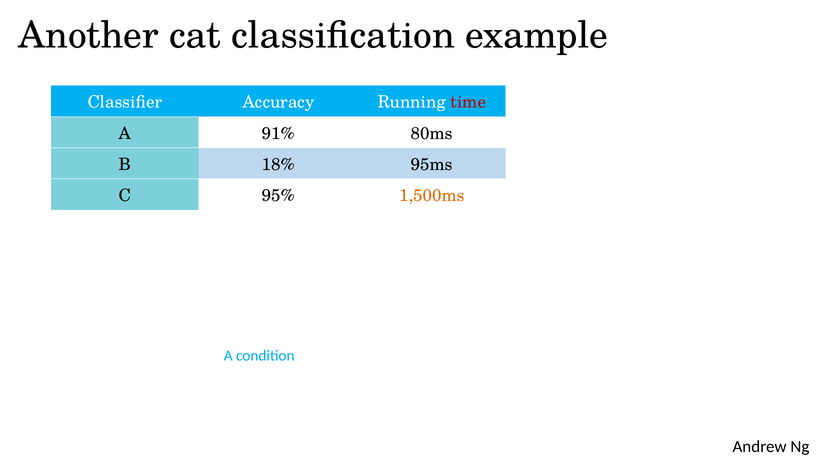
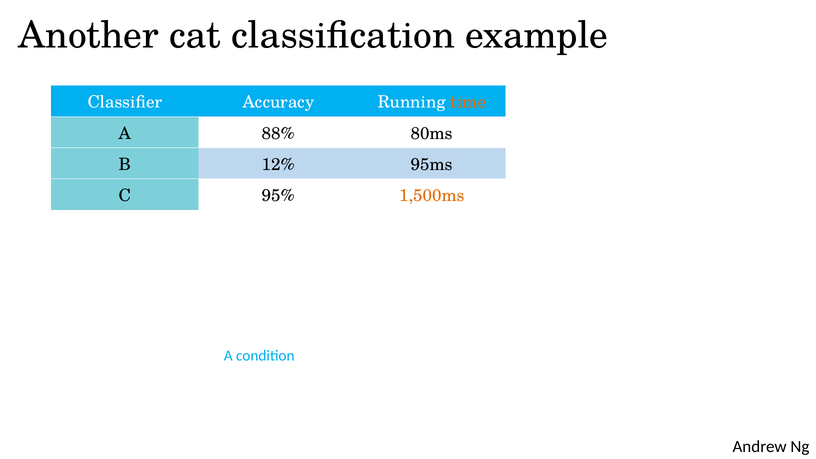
time colour: red -> orange
91%: 91% -> 88%
18%: 18% -> 12%
